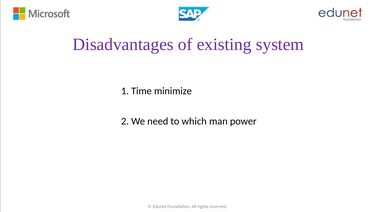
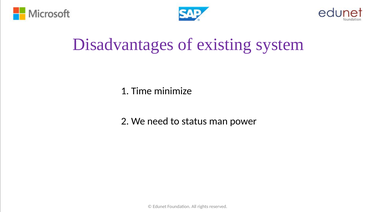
which: which -> status
